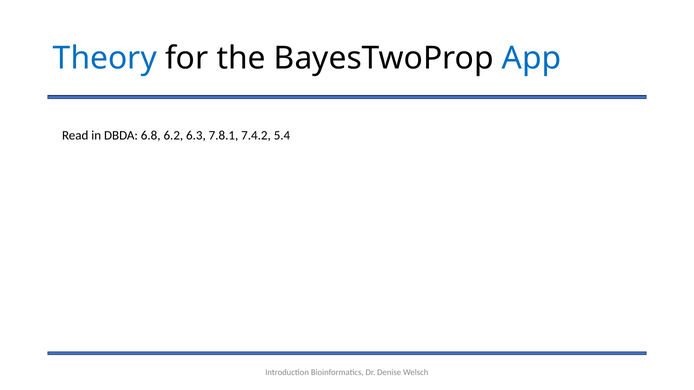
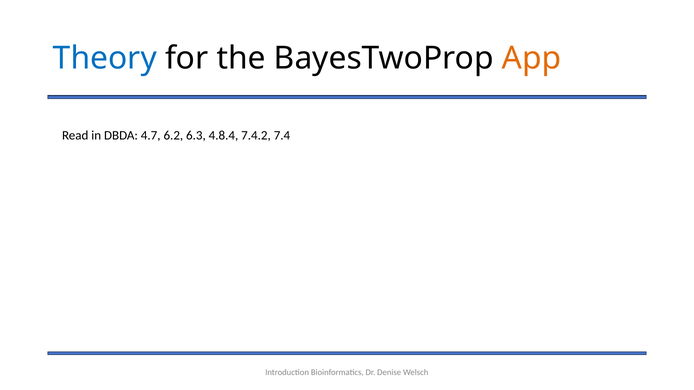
App colour: blue -> orange
6.8: 6.8 -> 4.7
7.8.1: 7.8.1 -> 4.8.4
5.4: 5.4 -> 7.4
